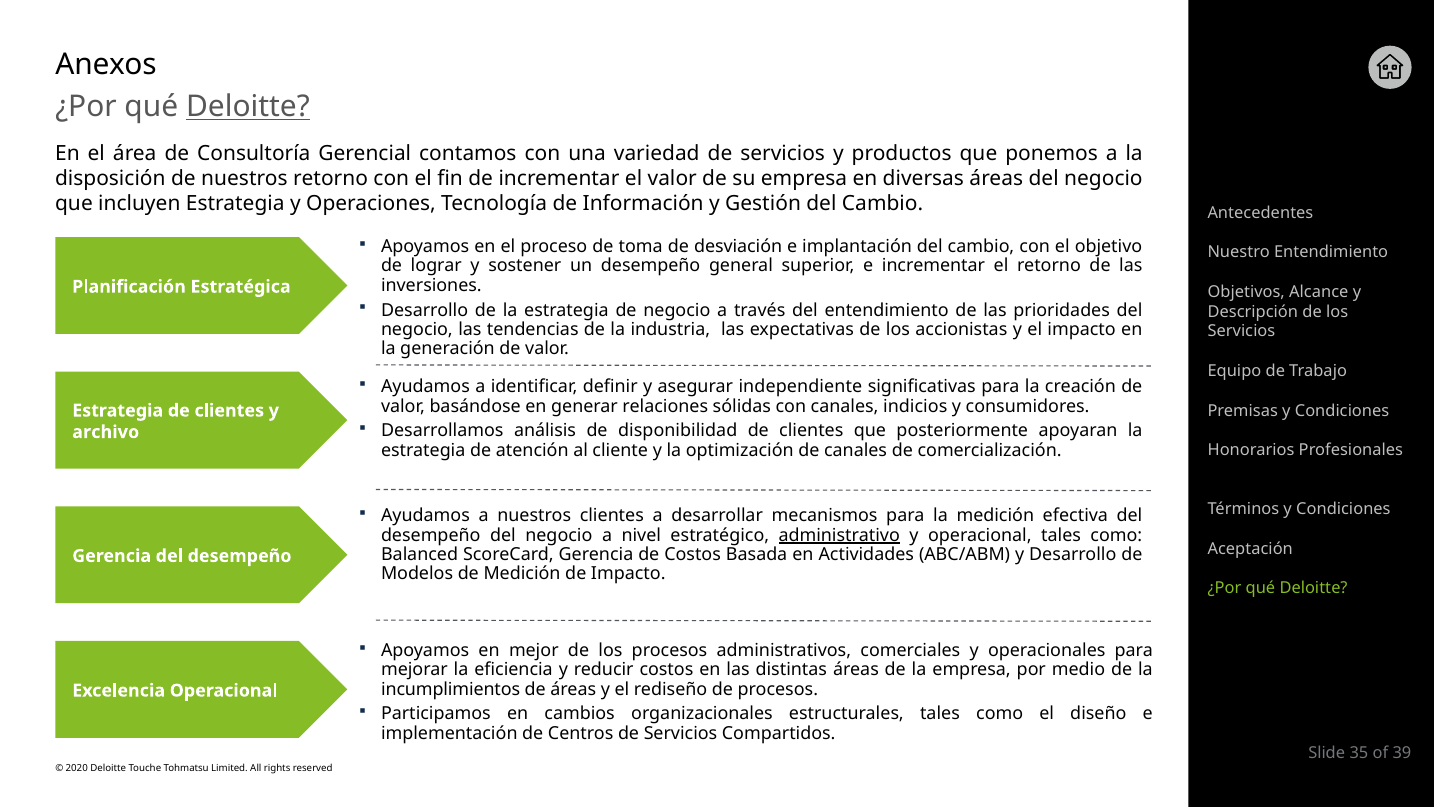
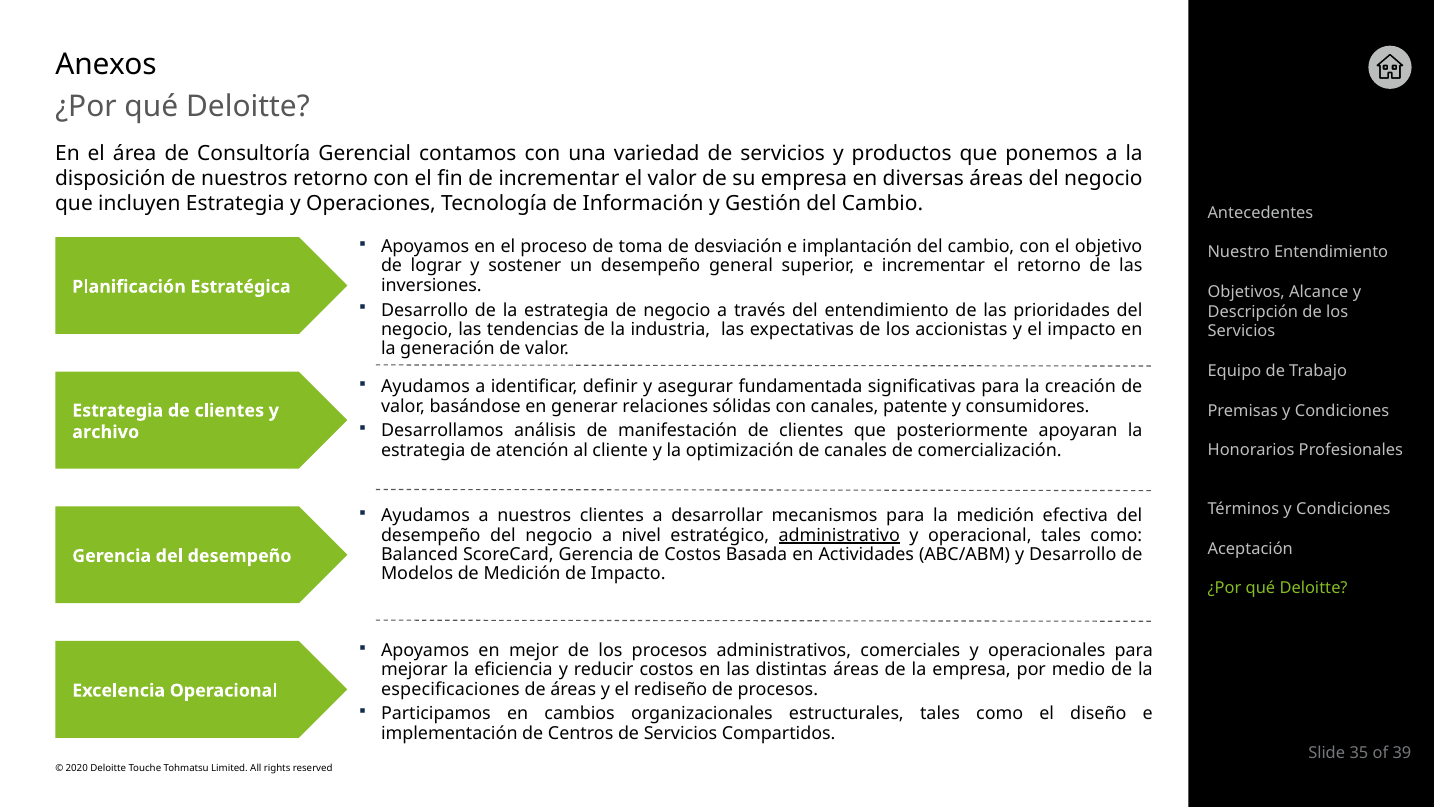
Deloitte at (248, 107) underline: present -> none
independiente: independiente -> fundamentada
indicios: indicios -> patente
disponibilidad: disponibilidad -> manifestación
incumplimientos: incumplimientos -> especificaciones
